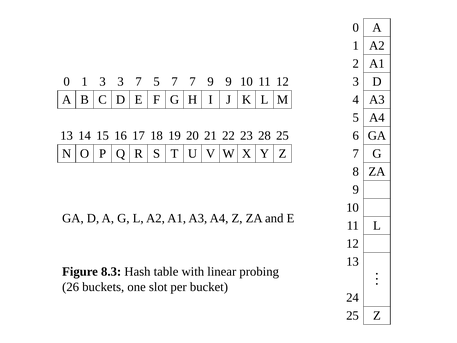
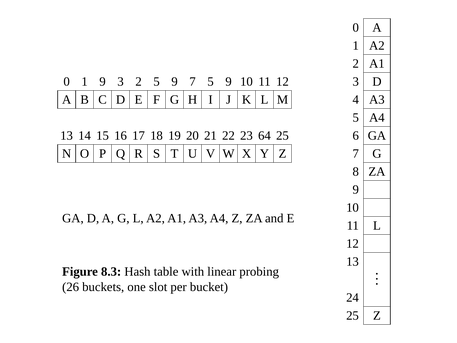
1 3: 3 -> 9
3 7: 7 -> 2
7 at (175, 82): 7 -> 9
7 9: 9 -> 5
28: 28 -> 64
